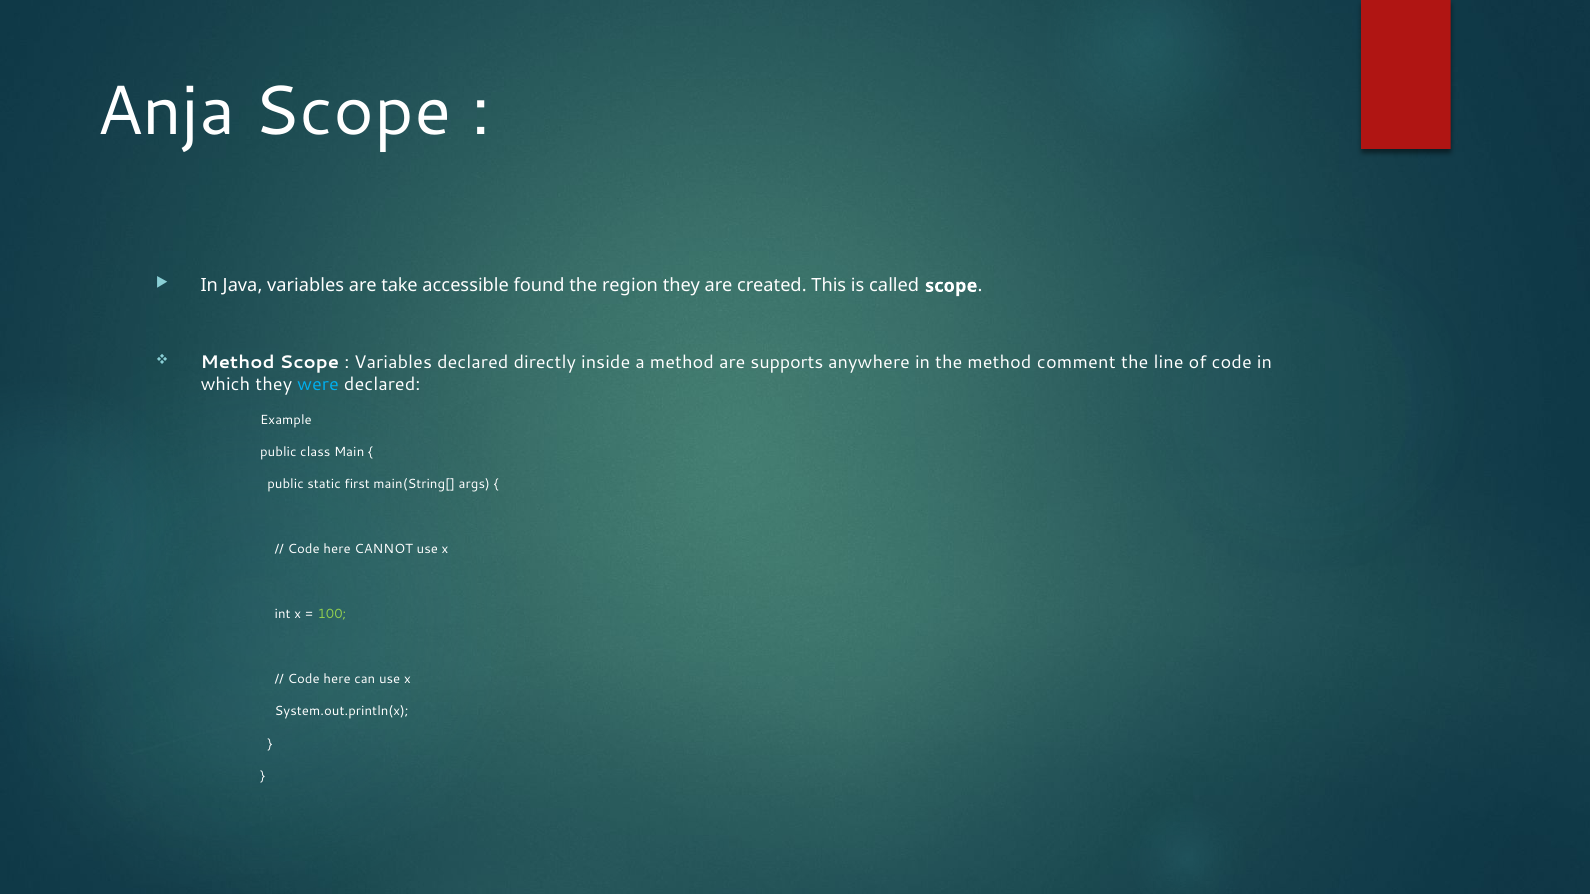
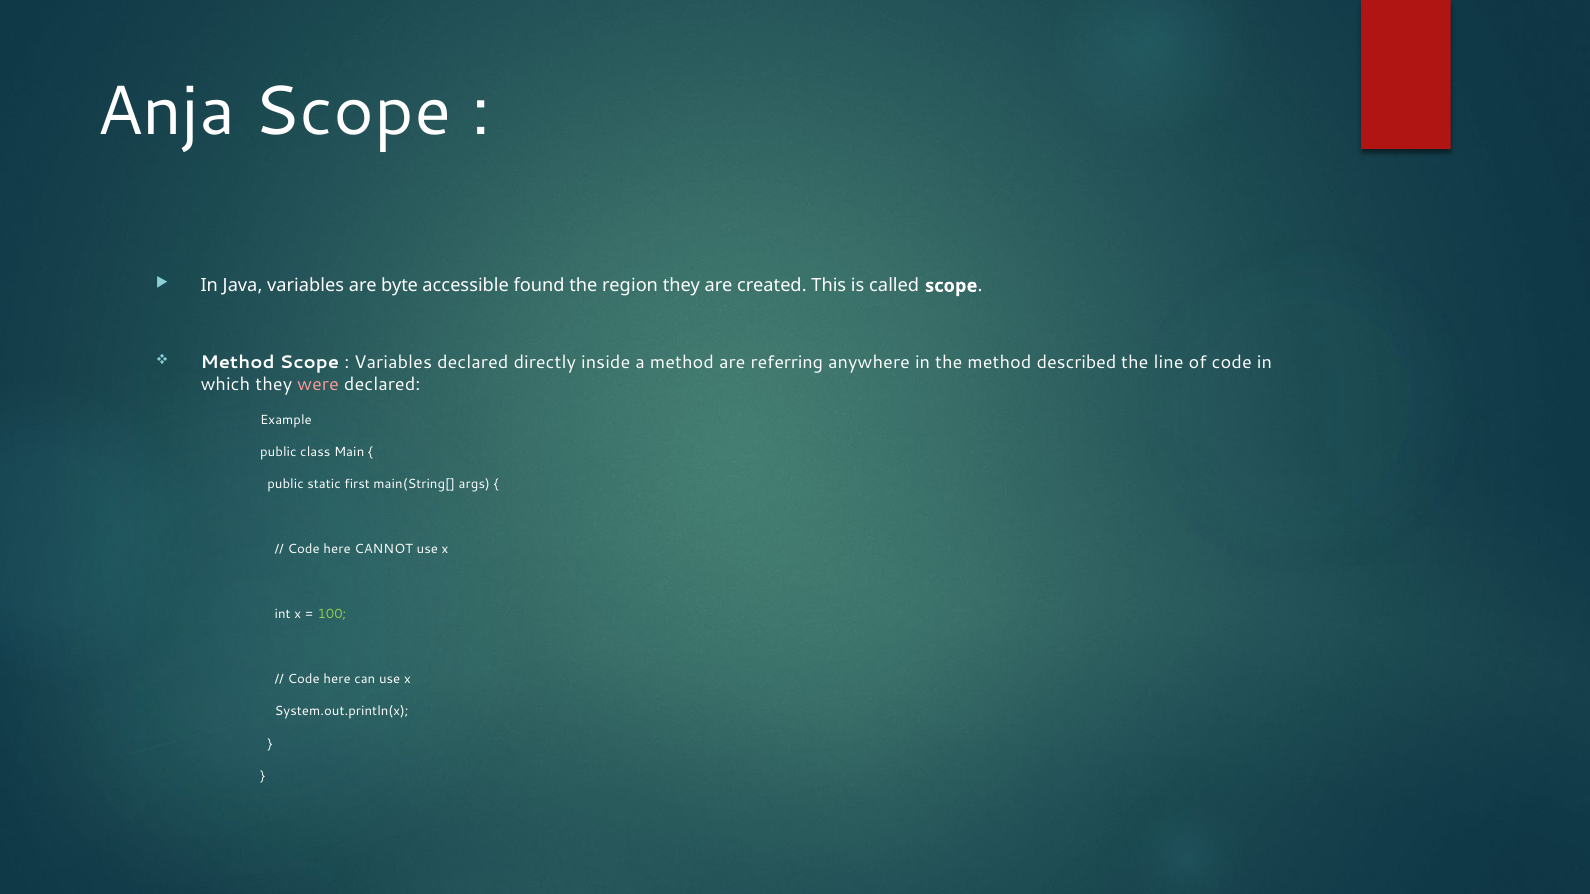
take: take -> byte
supports: supports -> referring
comment: comment -> described
were colour: light blue -> pink
